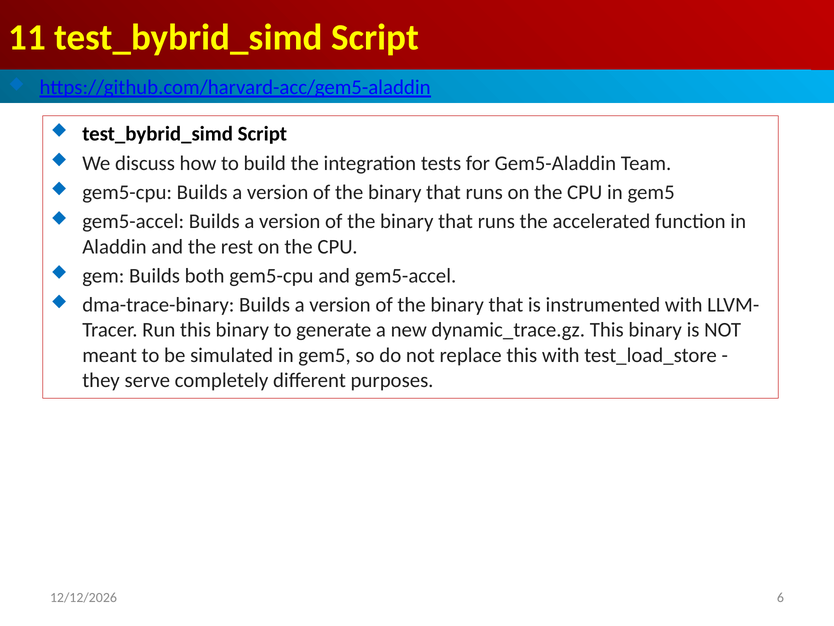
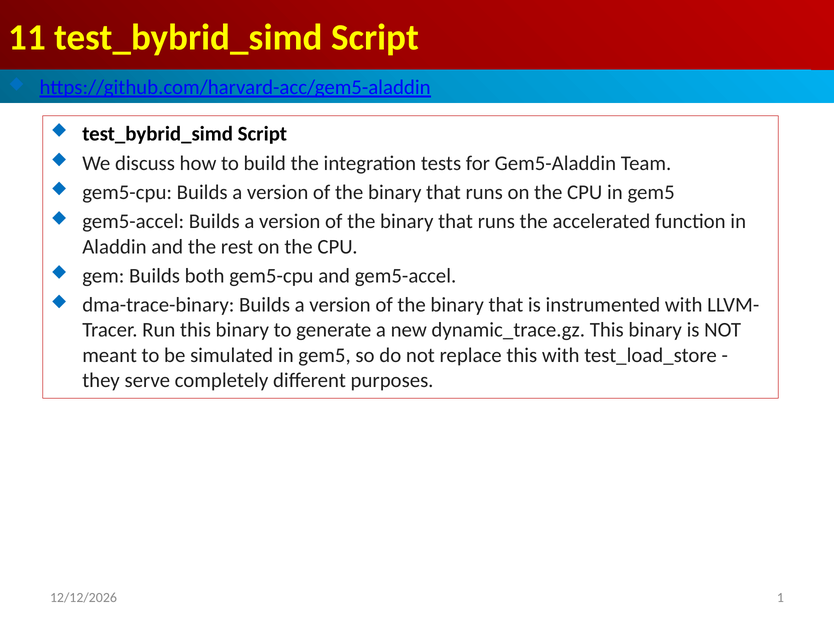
6: 6 -> 1
